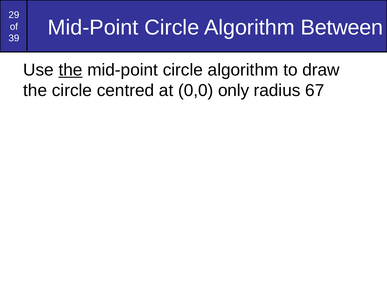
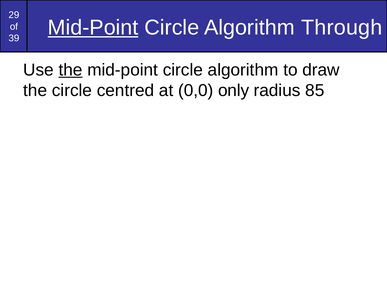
Mid-Point at (93, 28) underline: none -> present
Between: Between -> Through
67: 67 -> 85
